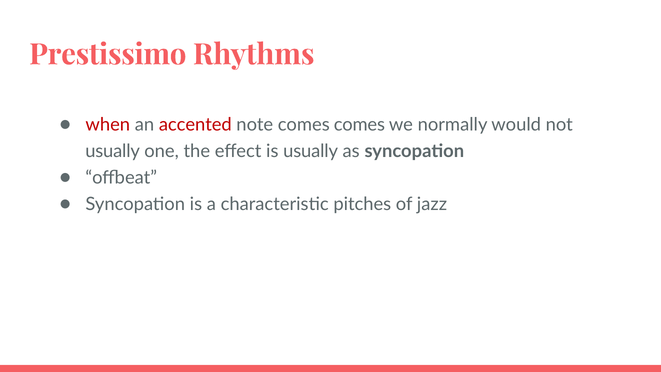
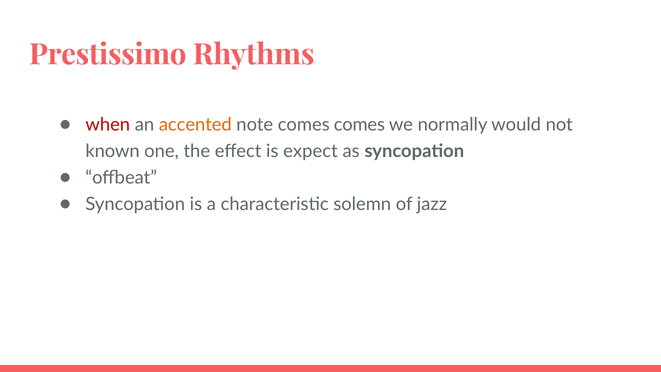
accented colour: red -> orange
usually at (113, 151): usually -> known
is usually: usually -> expect
pitches: pitches -> solemn
